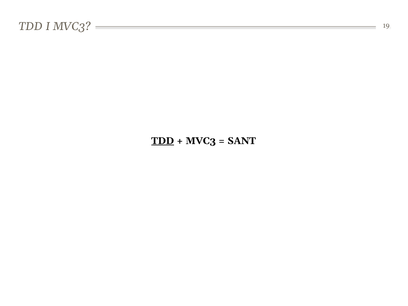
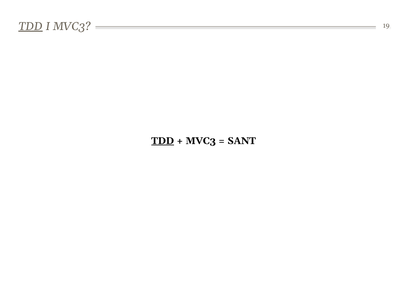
TDD at (30, 26) underline: none -> present
